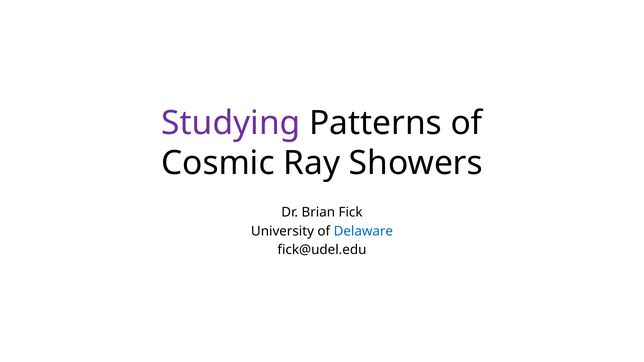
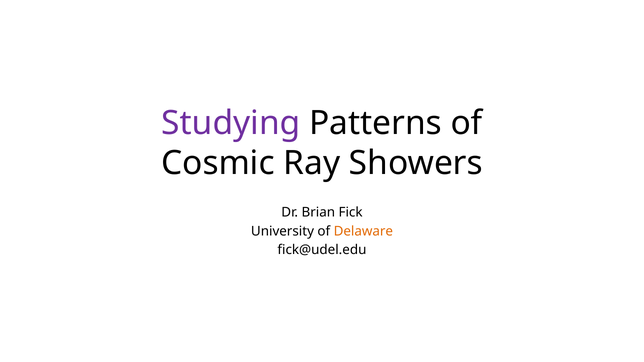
Delaware colour: blue -> orange
